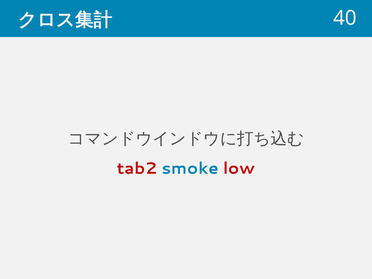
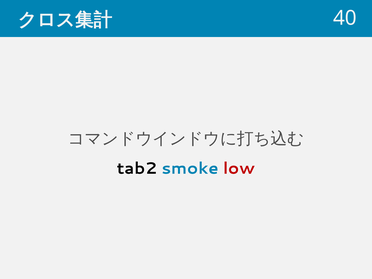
tab2 colour: red -> black
